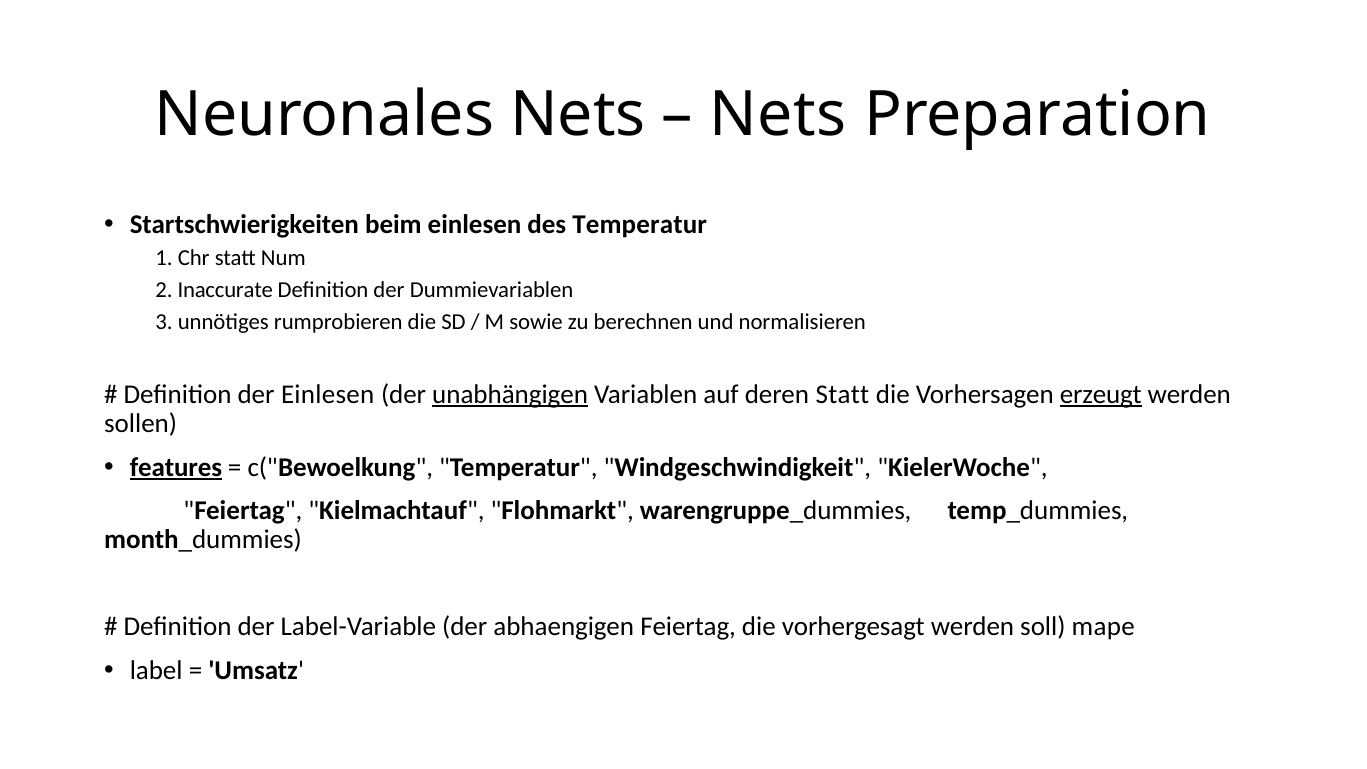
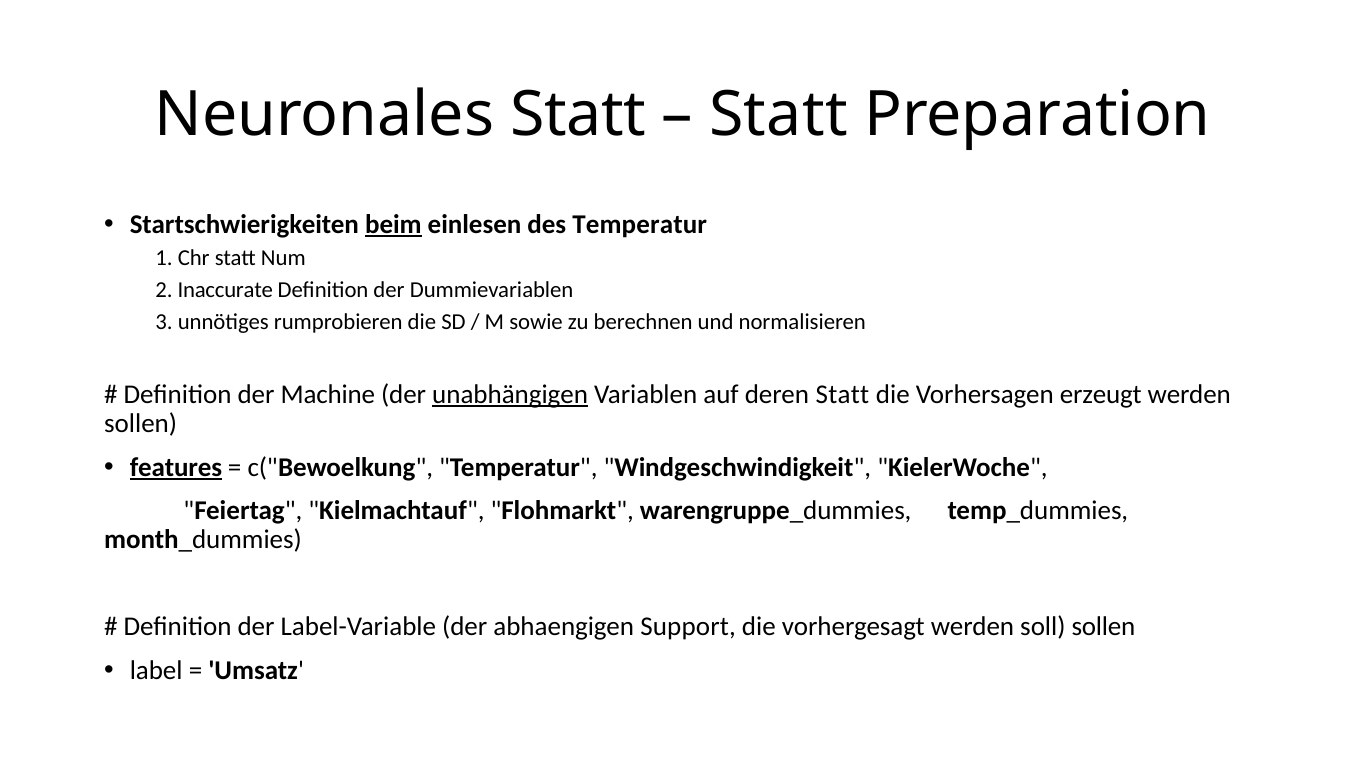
Neuronales Nets: Nets -> Statt
Nets at (778, 115): Nets -> Statt
beim underline: none -> present
der Einlesen: Einlesen -> Machine
erzeugt underline: present -> none
abhaengigen Feiertag: Feiertag -> Support
soll mape: mape -> sollen
